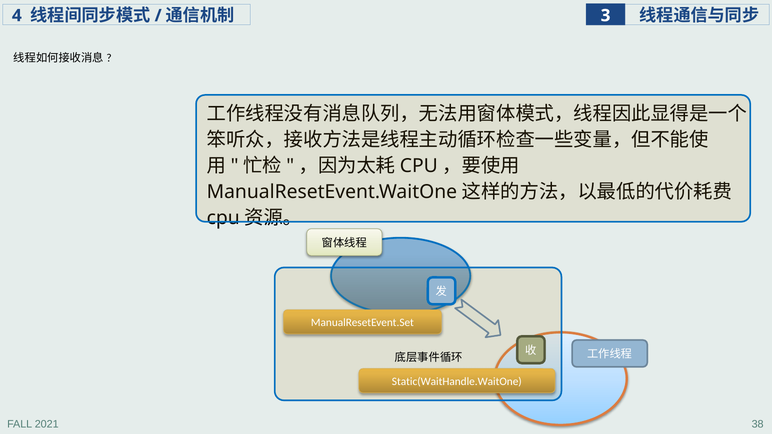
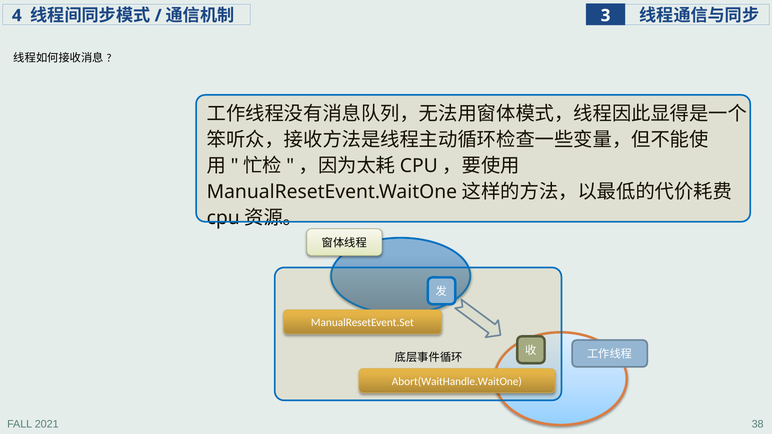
Static(WaitHandle.WaitOne: Static(WaitHandle.WaitOne -> Abort(WaitHandle.WaitOne
